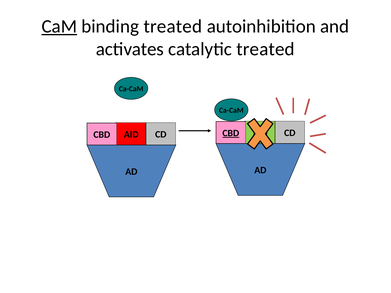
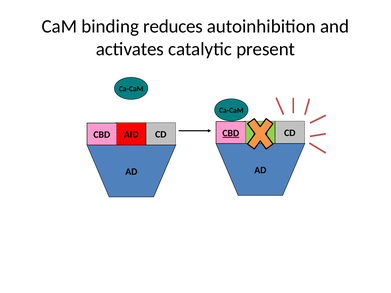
CaM underline: present -> none
binding treated: treated -> reduces
catalytic treated: treated -> present
